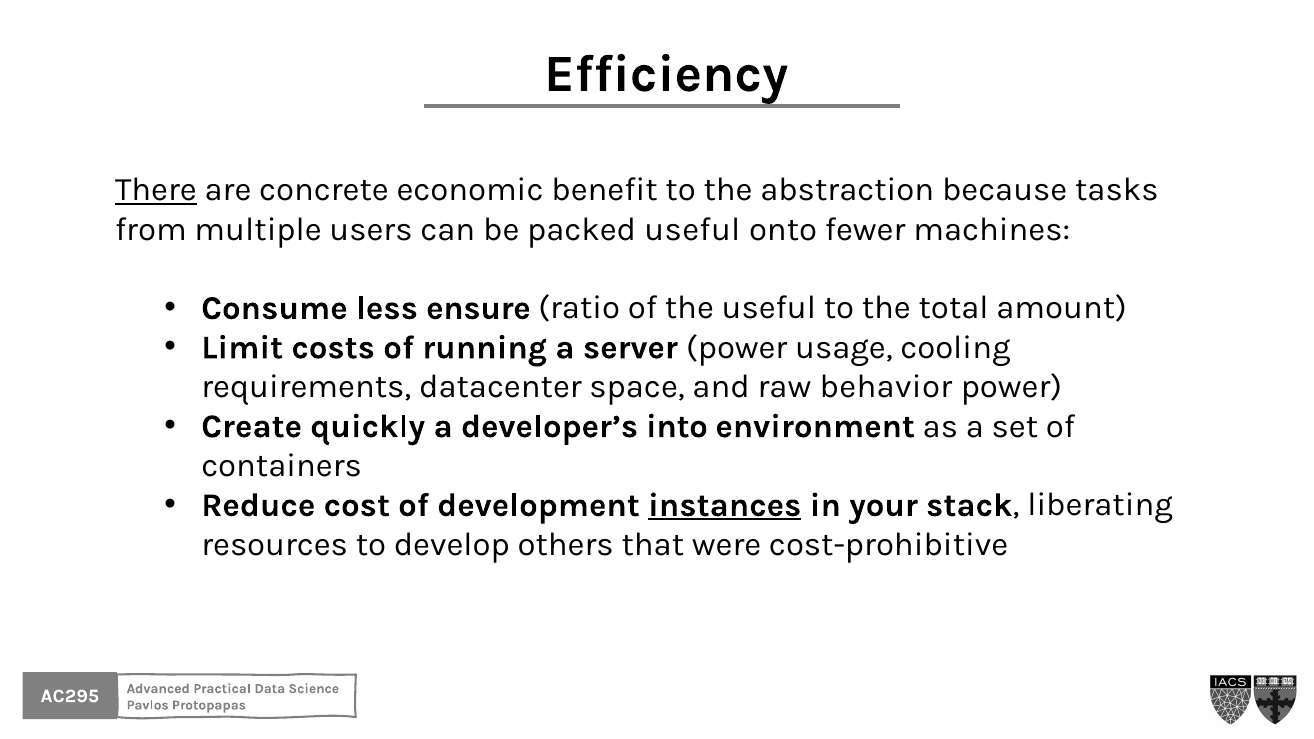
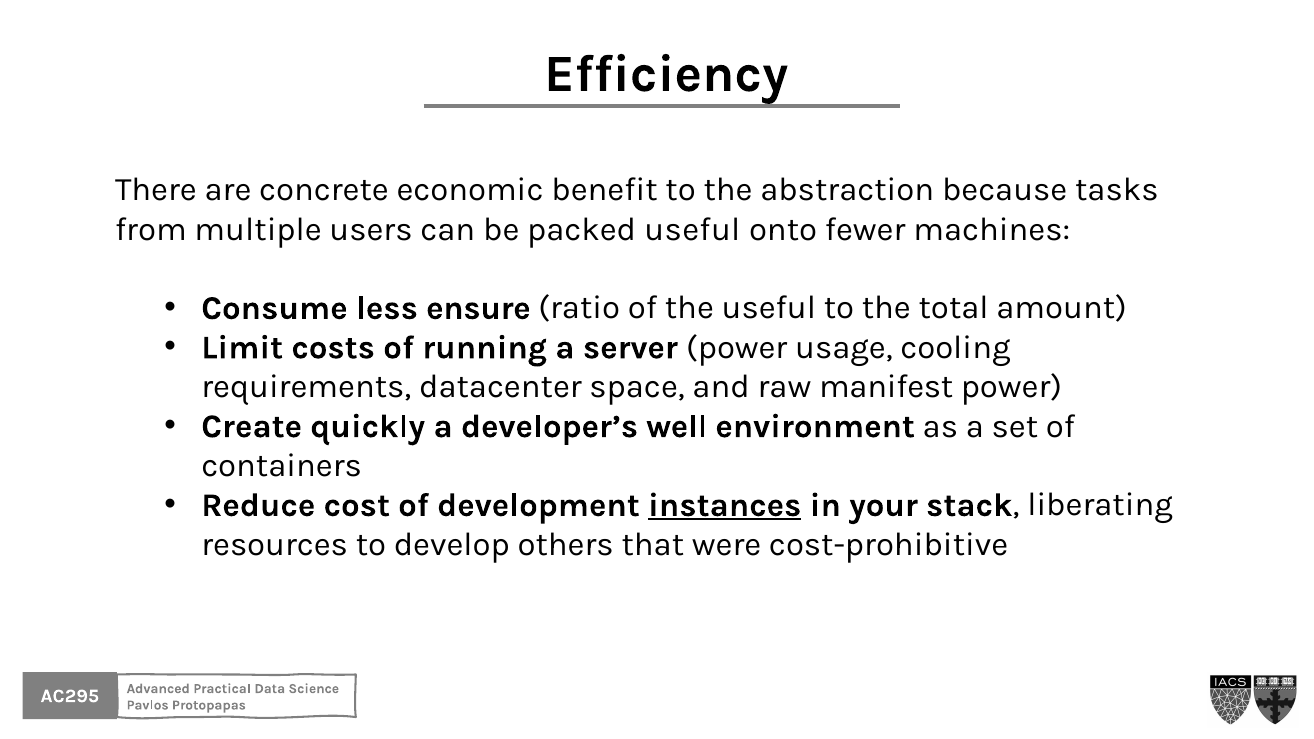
There underline: present -> none
behavior: behavior -> manifest
into: into -> well
